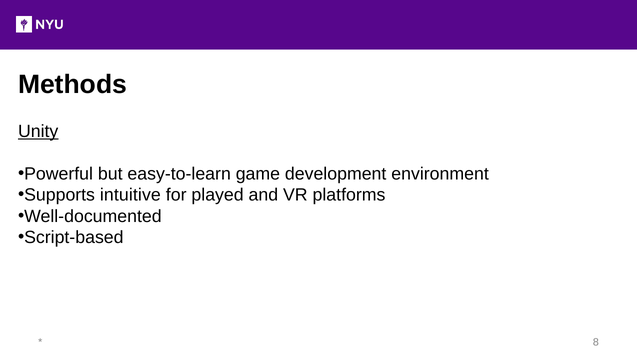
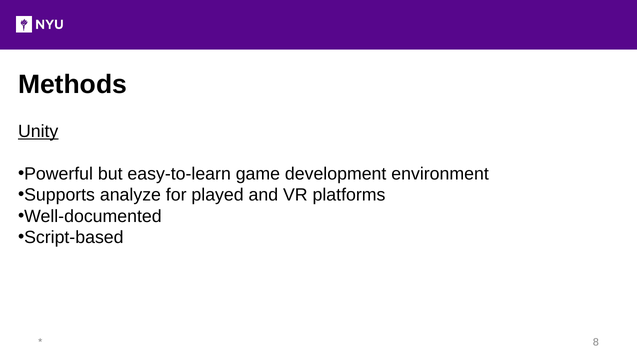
intuitive: intuitive -> analyze
